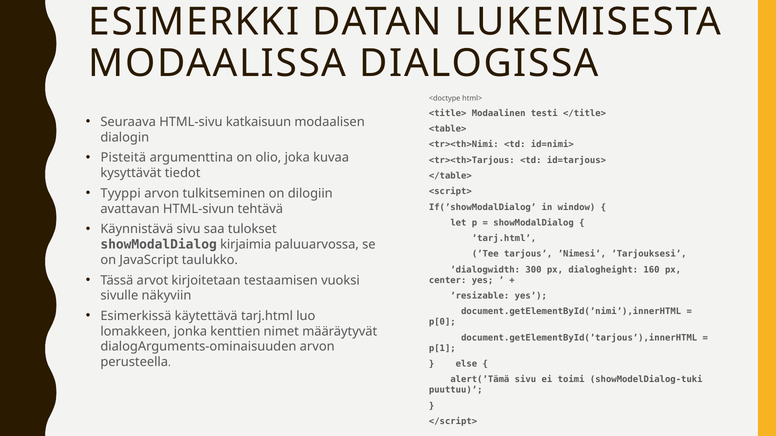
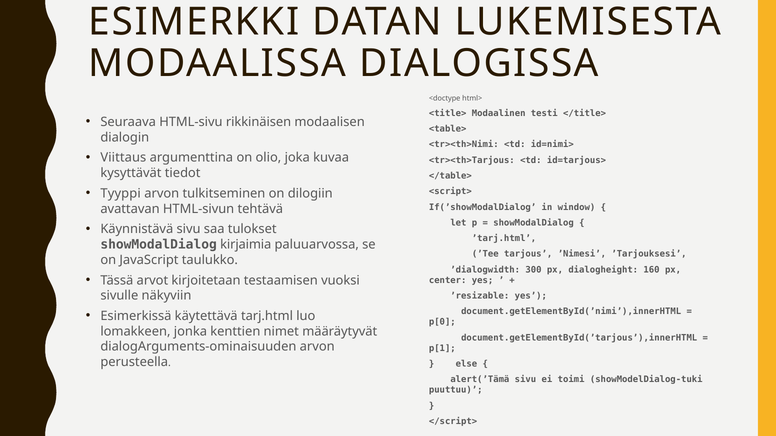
katkaisuun: katkaisuun -> rikkinäisen
Pisteitä: Pisteitä -> Viittaus
